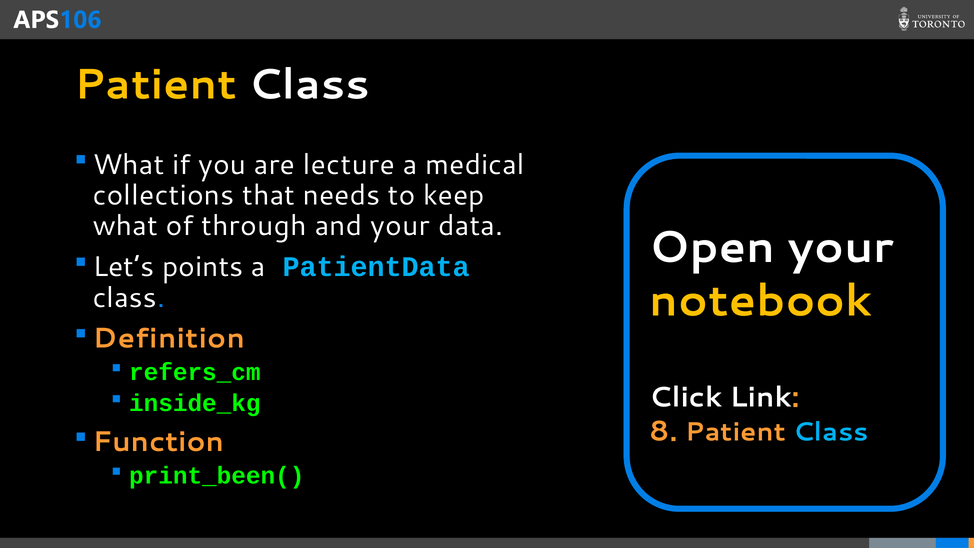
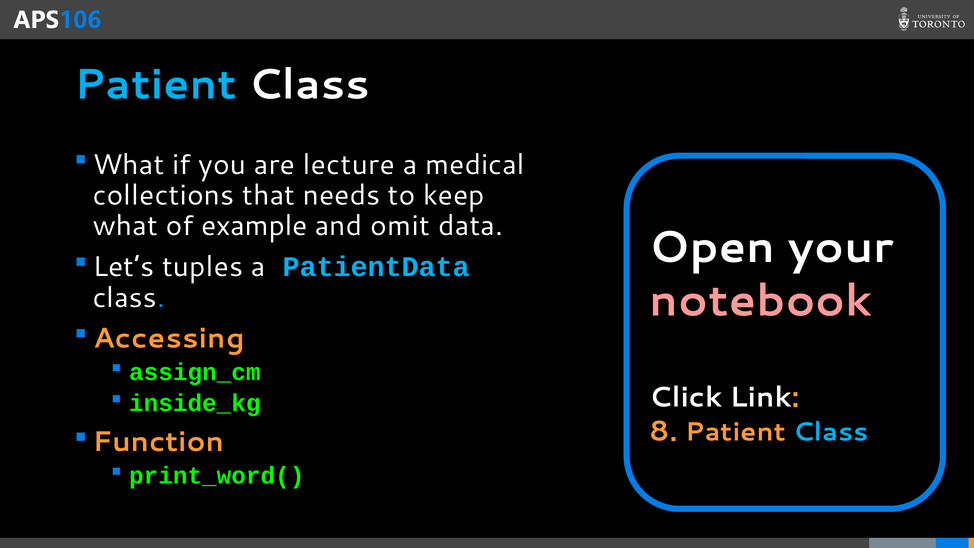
Patient at (155, 84) colour: yellow -> light blue
through: through -> example
and your: your -> omit
points: points -> tuples
notebook colour: yellow -> pink
Definition: Definition -> Accessing
refers_cm: refers_cm -> assign_cm
print_been(: print_been( -> print_word(
